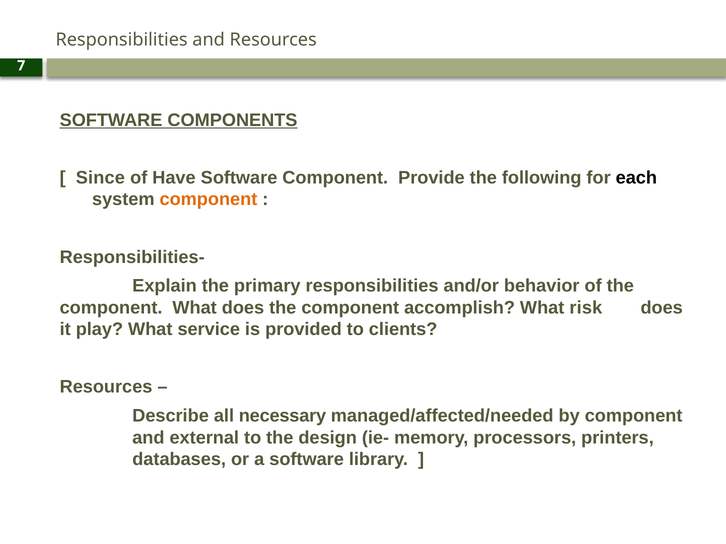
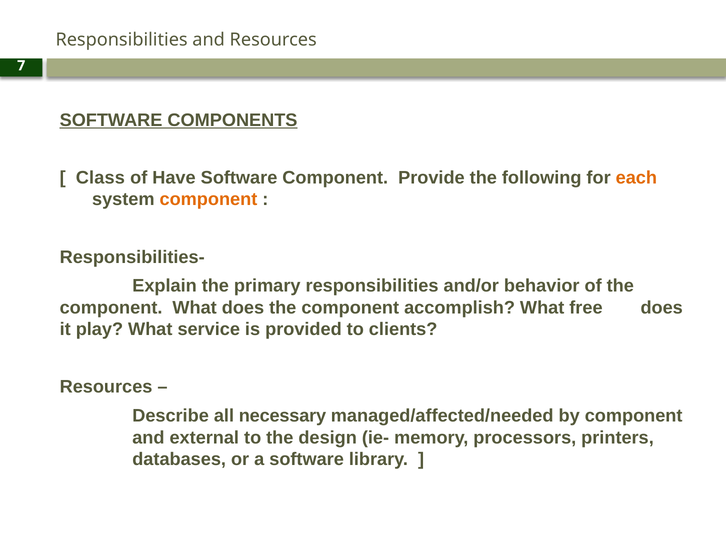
Since: Since -> Class
each colour: black -> orange
risk: risk -> free
